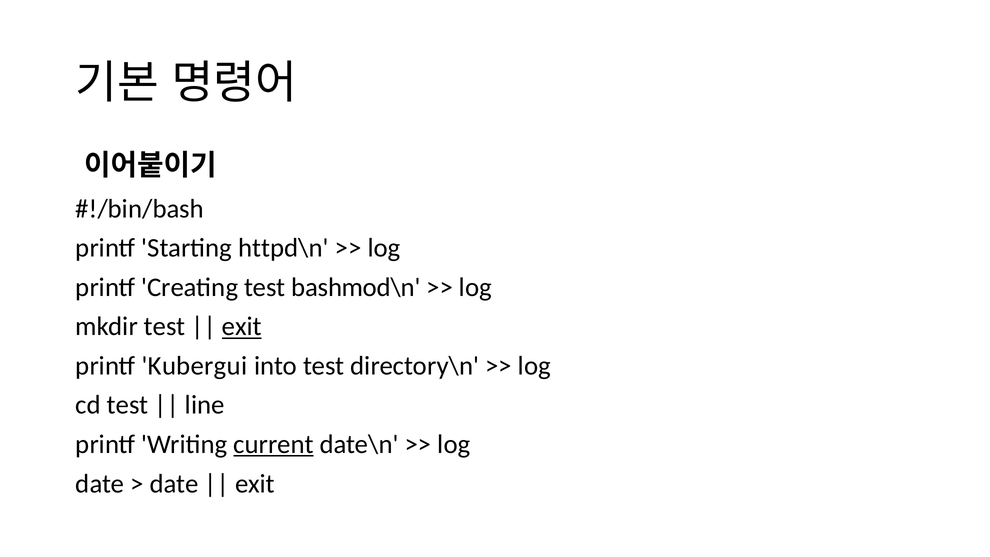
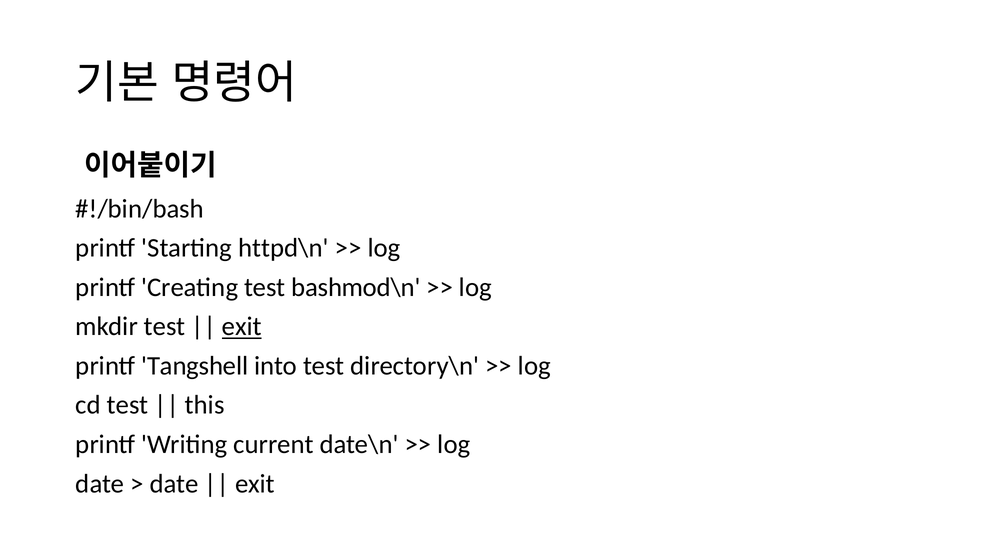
Kubergui: Kubergui -> Tangshell
line: line -> this
current underline: present -> none
